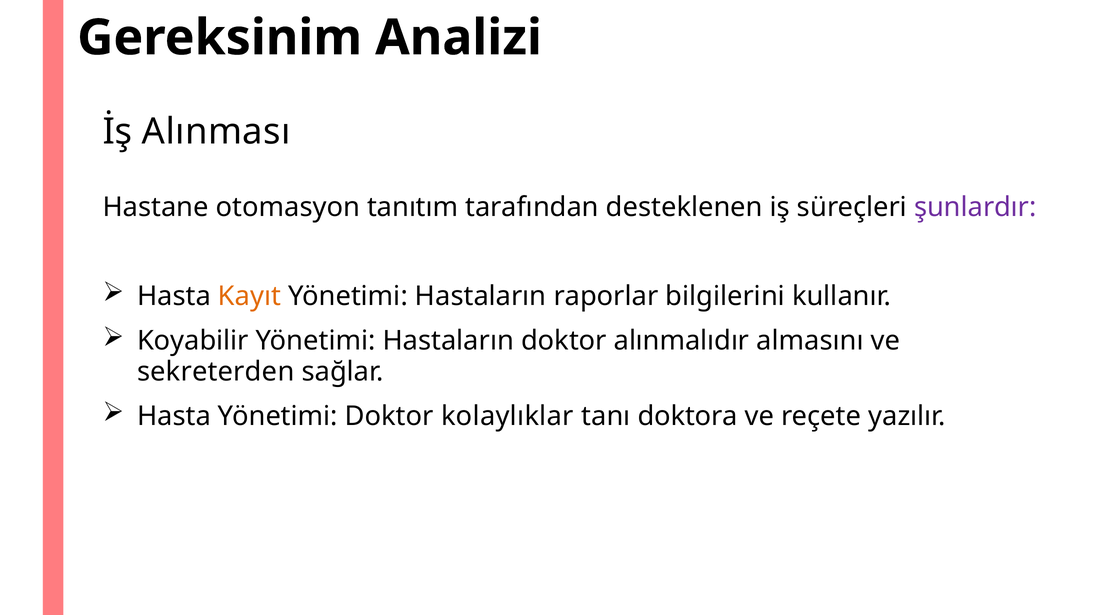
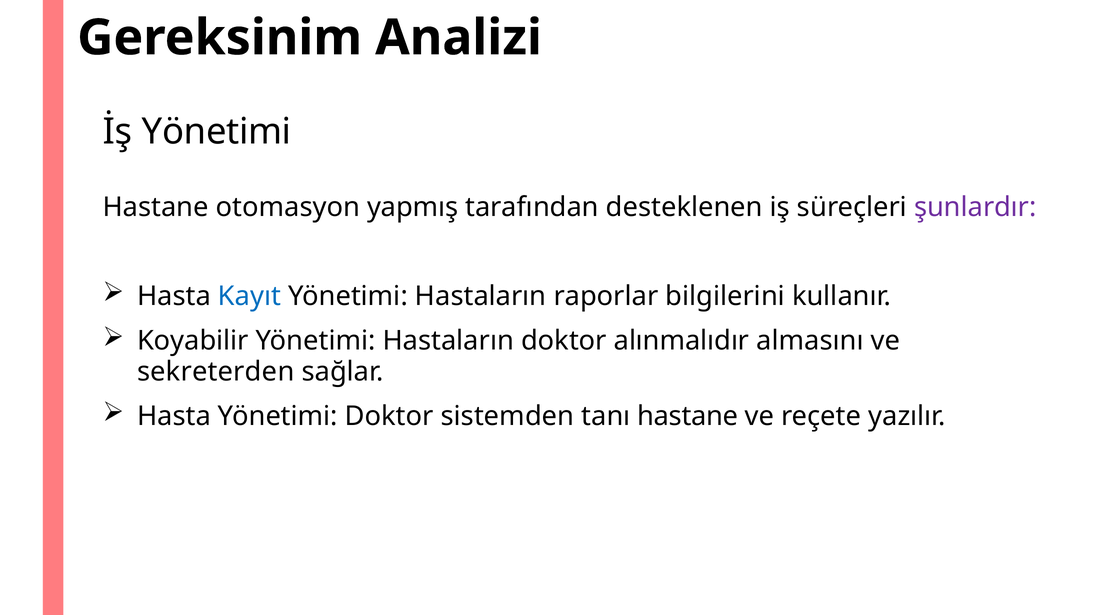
İş Alınması: Alınması -> Yönetimi
tanıtım: tanıtım -> yapmış
Kayıt colour: orange -> blue
kolaylıklar: kolaylıklar -> sistemden
tanı doktora: doktora -> hastane
